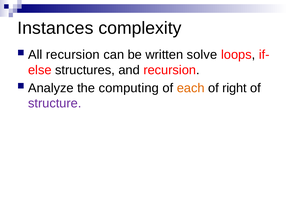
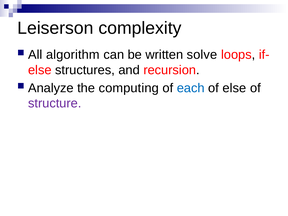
Instances: Instances -> Leiserson
All recursion: recursion -> algorithm
each colour: orange -> blue
of right: right -> else
